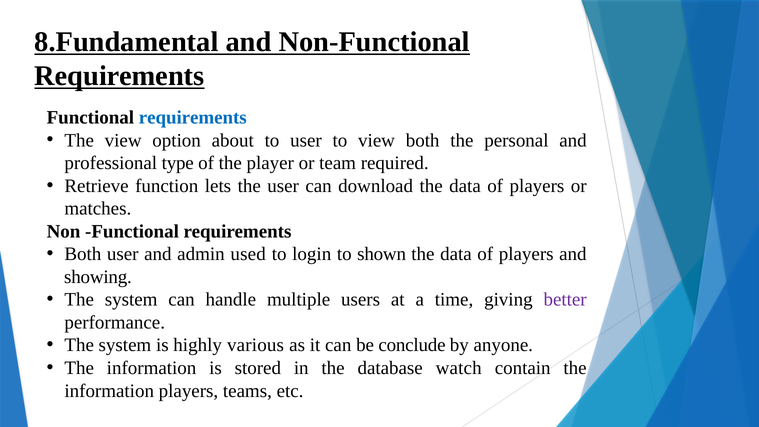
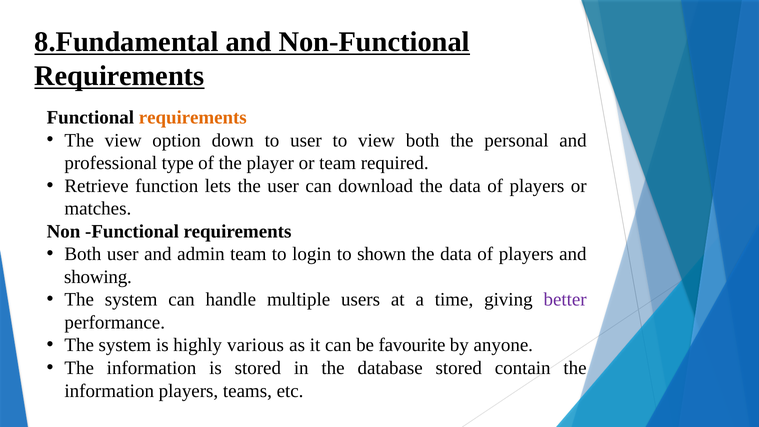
requirements at (193, 117) colour: blue -> orange
about: about -> down
admin used: used -> team
conclude: conclude -> favourite
database watch: watch -> stored
